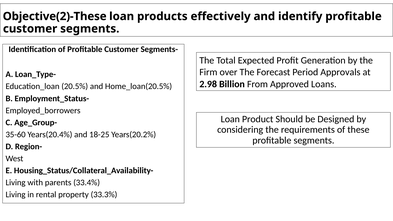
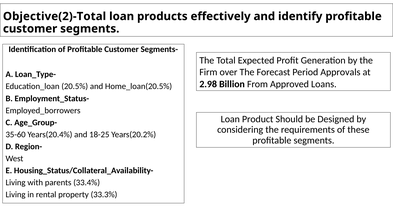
Objective(2)-These: Objective(2)-These -> Objective(2)-Total
